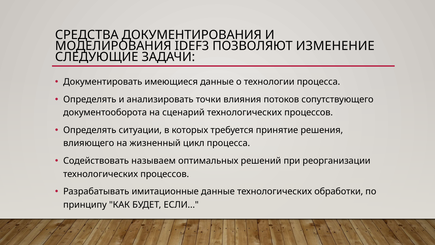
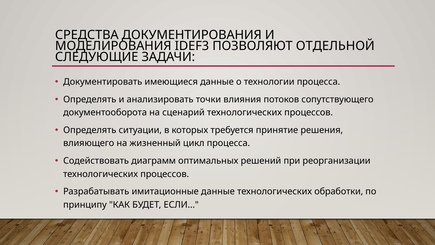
ИЗМЕНЕНИЕ: ИЗМЕНЕНИЕ -> ОТДЕЛЬНОЙ
называем: называем -> диаграмм
